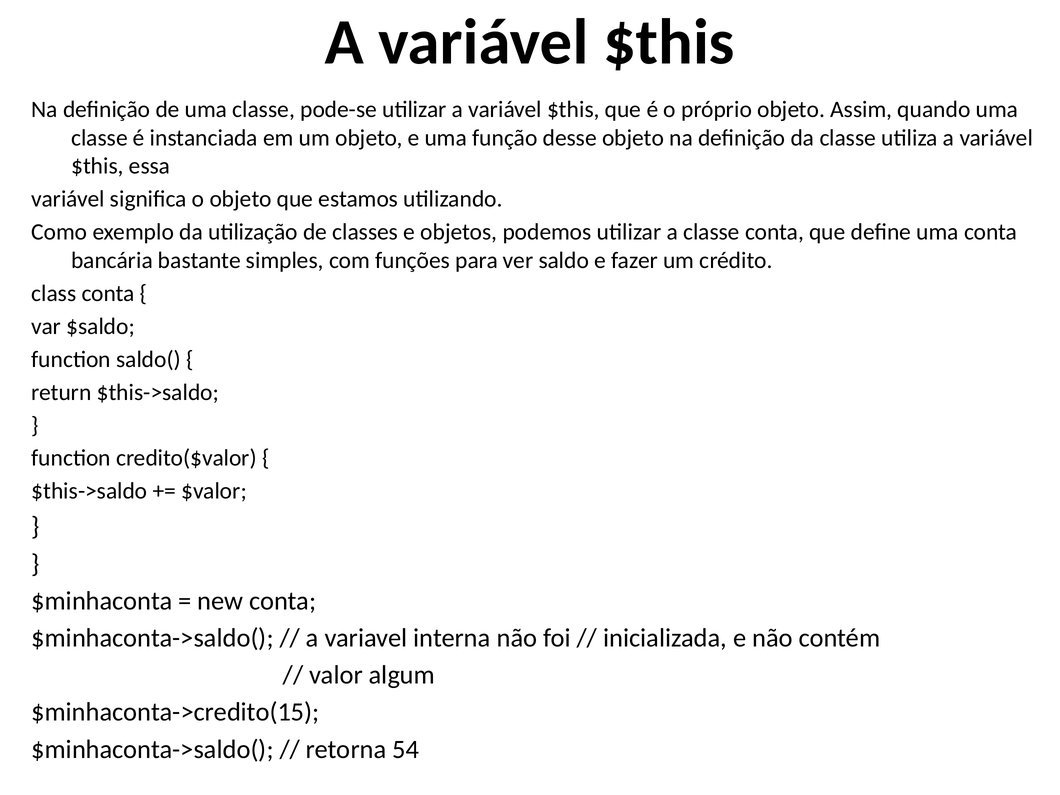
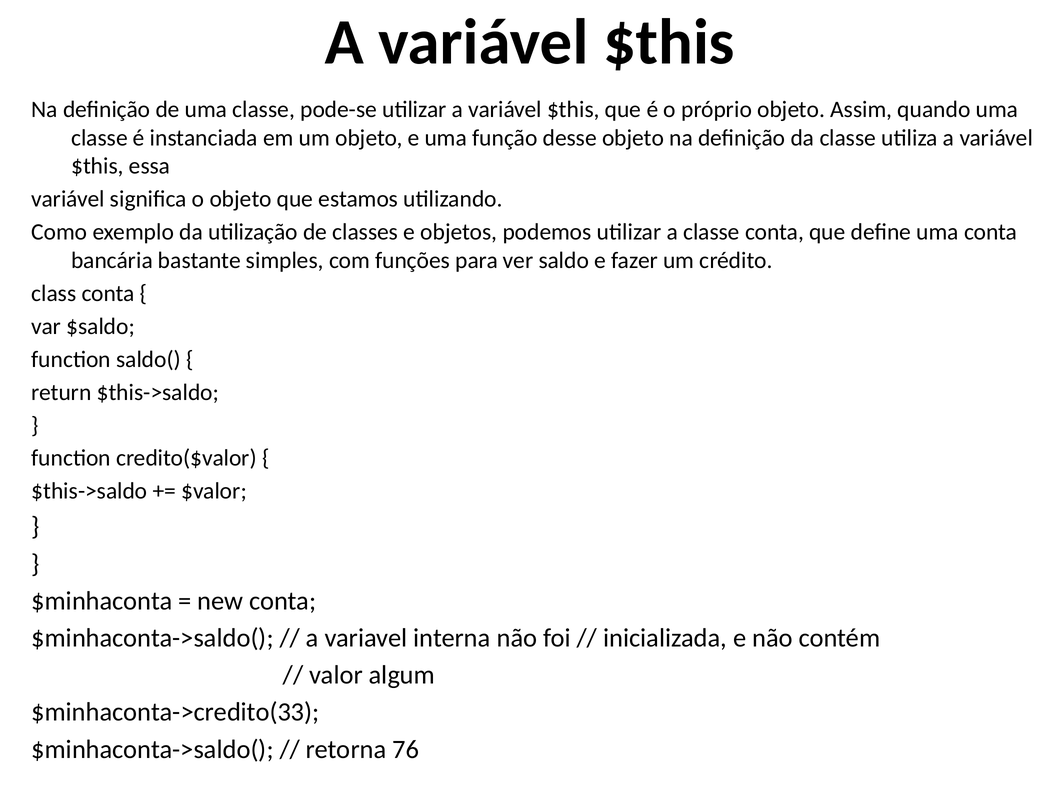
$minhaconta->credito(15: $minhaconta->credito(15 -> $minhaconta->credito(33
54: 54 -> 76
